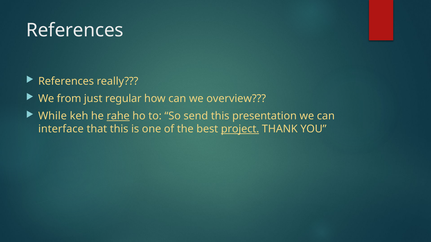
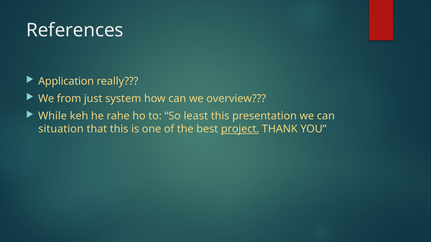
References at (66, 81): References -> Application
regular: regular -> system
rahe underline: present -> none
send: send -> least
interface: interface -> situation
